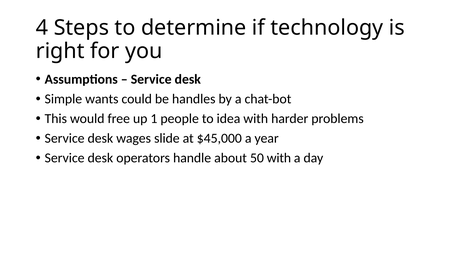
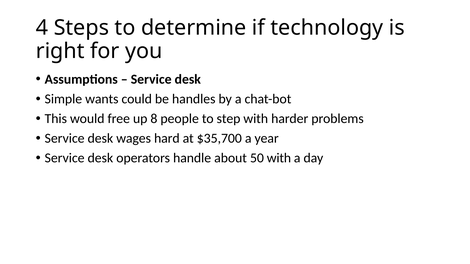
1: 1 -> 8
idea: idea -> step
slide: slide -> hard
$45,000: $45,000 -> $35,700
